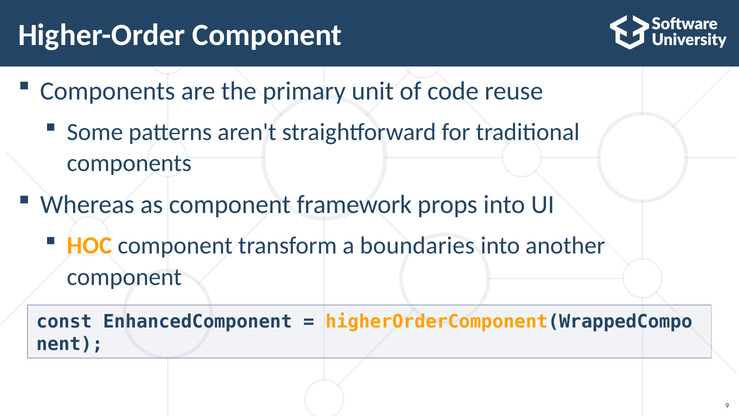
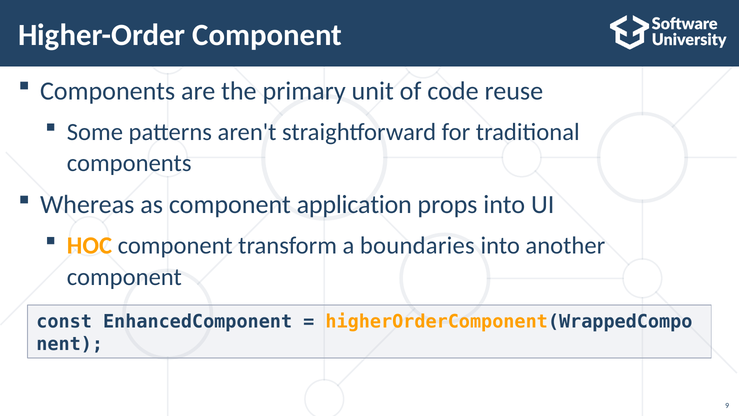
framework: framework -> application
